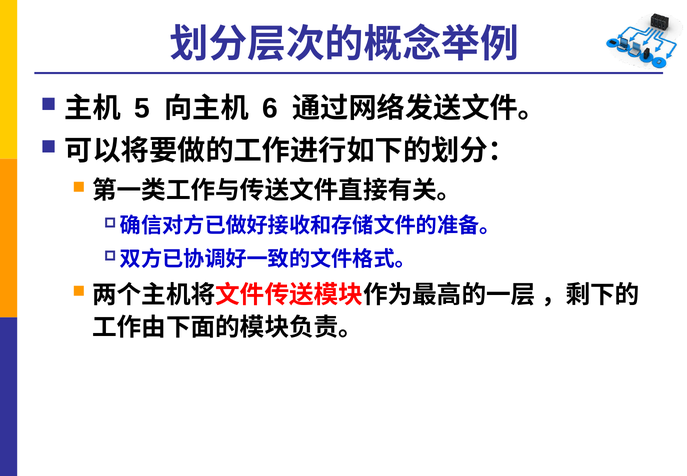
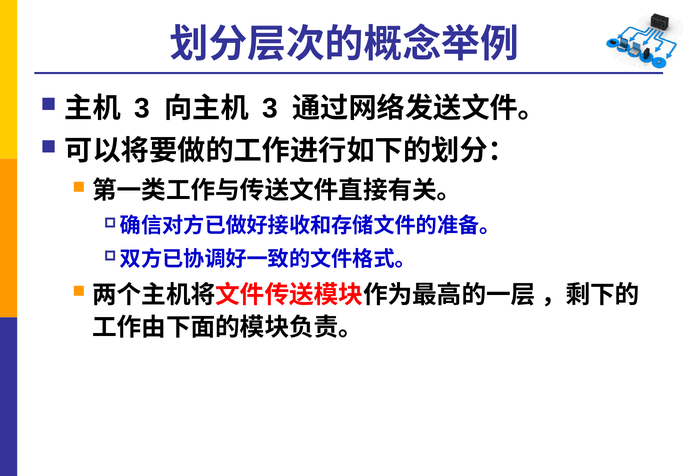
5 at (142, 108): 5 -> 3
6 at (270, 108): 6 -> 3
